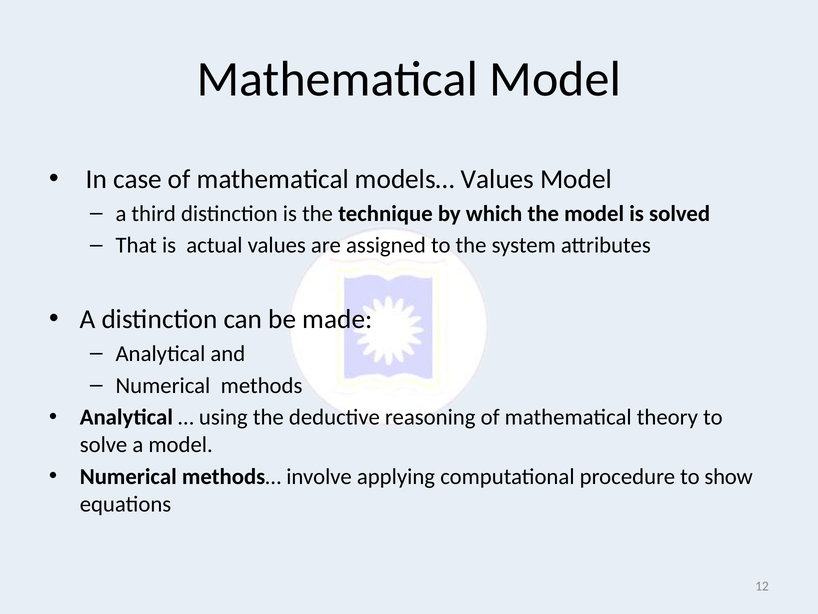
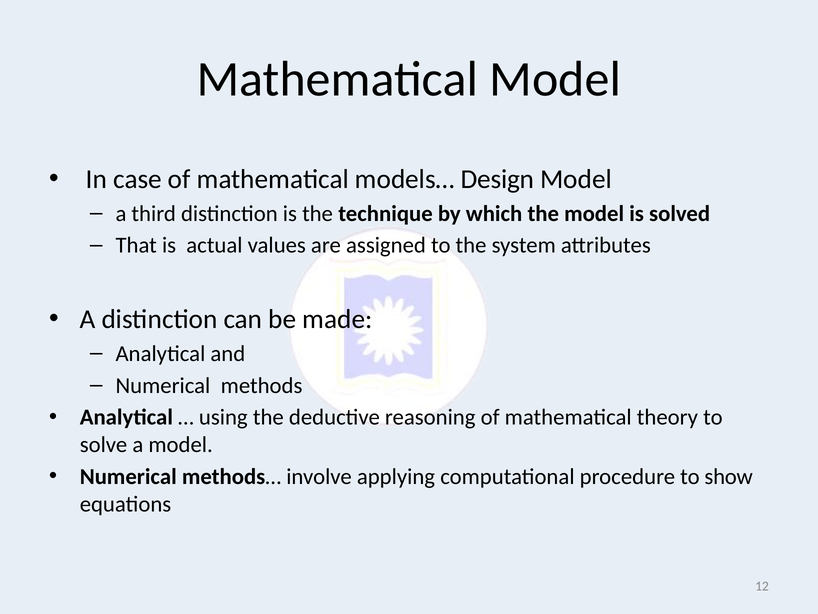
models… Values: Values -> Design
